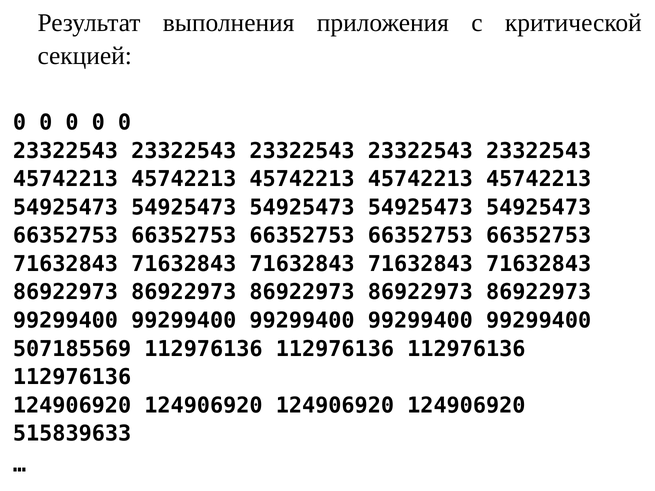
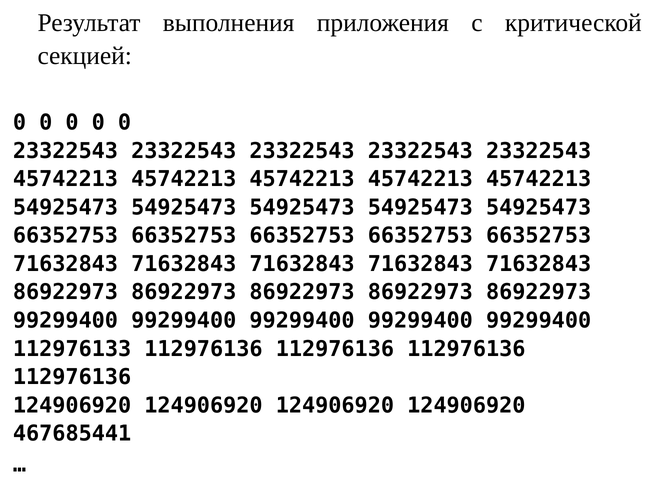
507185569: 507185569 -> 112976133
515839633: 515839633 -> 467685441
